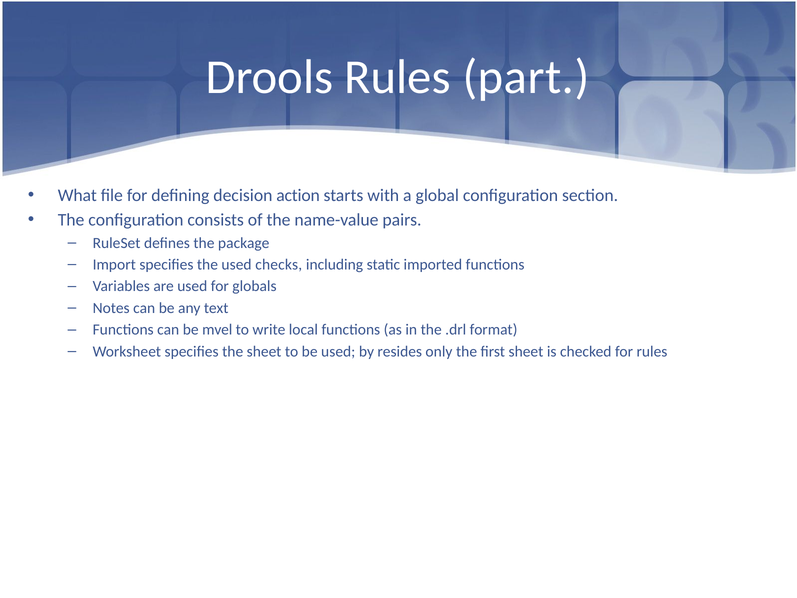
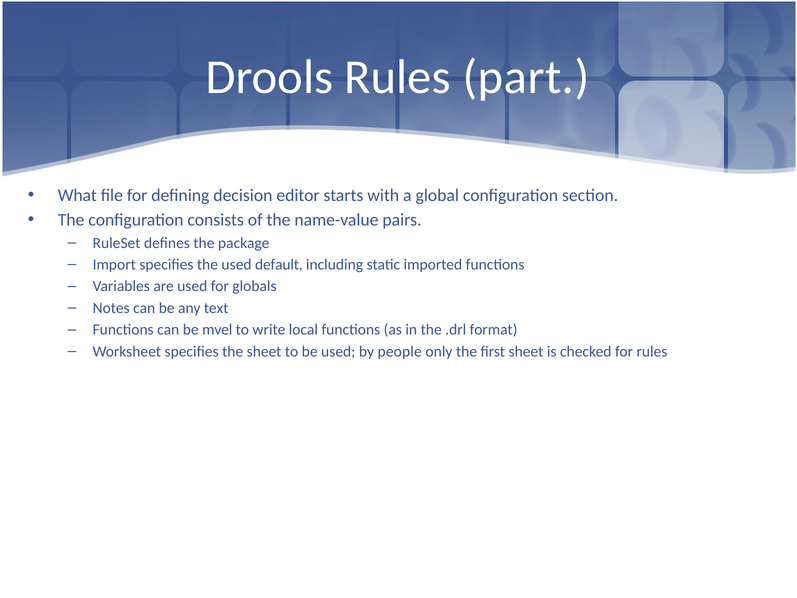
action: action -> editor
checks: checks -> default
resides: resides -> people
